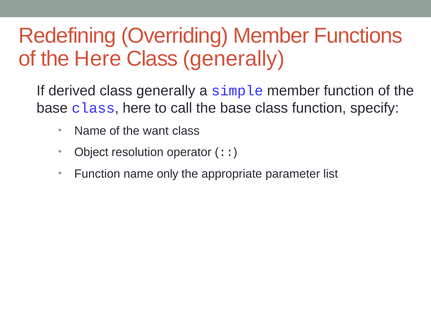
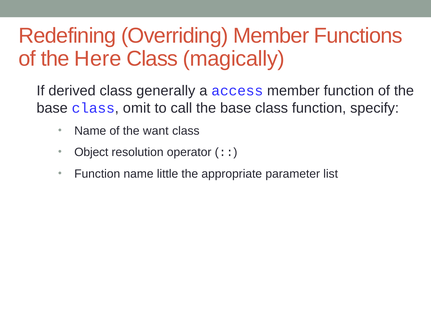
generally at (234, 59): generally -> magically
simple: simple -> access
here at (137, 108): here -> omit
only: only -> little
